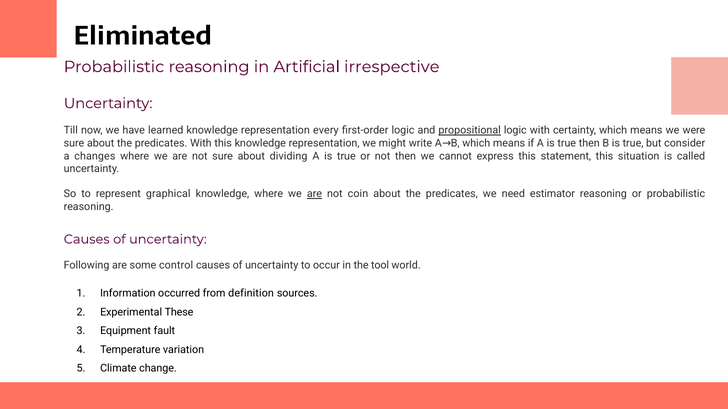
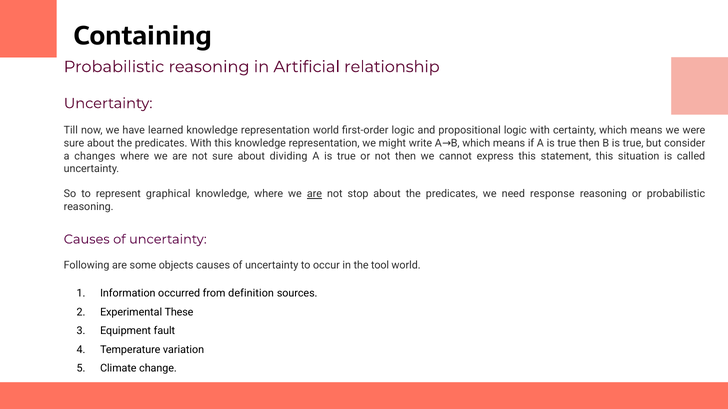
Eliminated: Eliminated -> Containing
irrespective: irrespective -> relationship
representation every: every -> world
propositional underline: present -> none
coin: coin -> stop
estimator: estimator -> response
control: control -> objects
